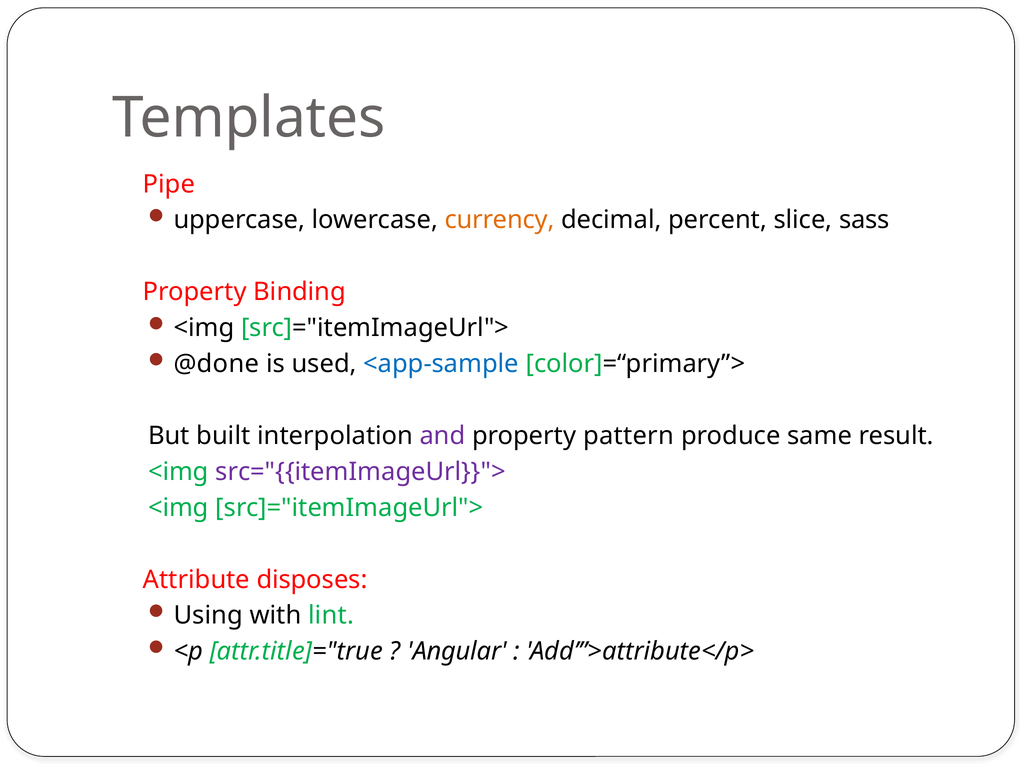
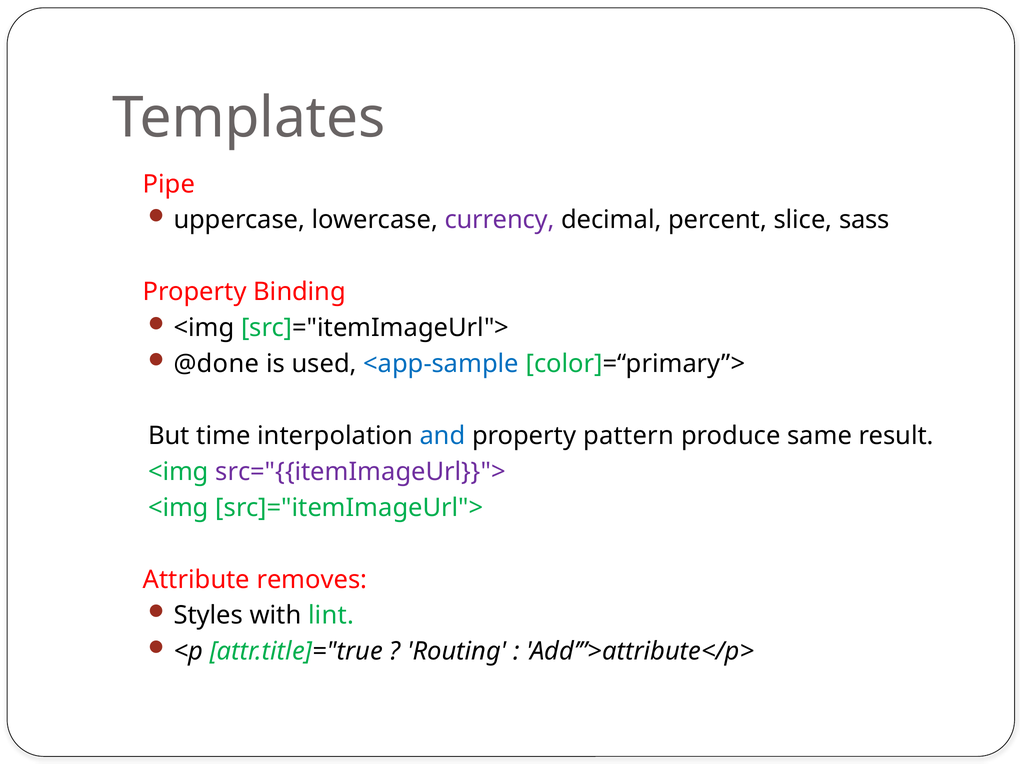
currency colour: orange -> purple
built: built -> time
and colour: purple -> blue
disposes: disposes -> removes
Using: Using -> Styles
Angular: Angular -> Routing
